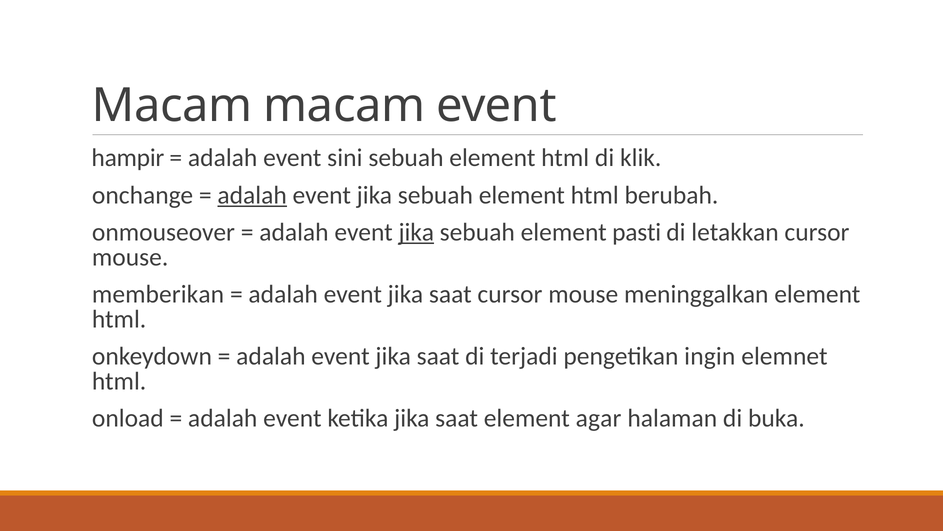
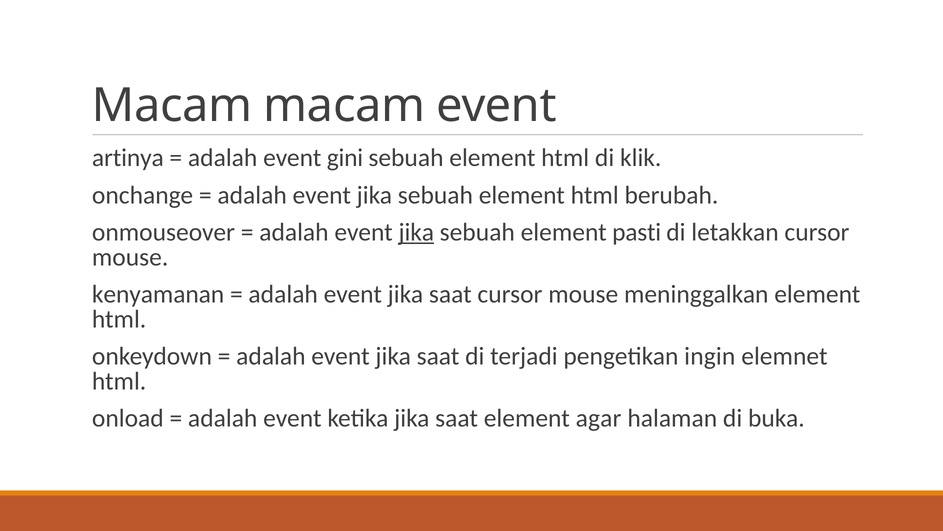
hampir: hampir -> artinya
sini: sini -> gini
adalah at (252, 195) underline: present -> none
memberikan: memberikan -> kenyamanan
